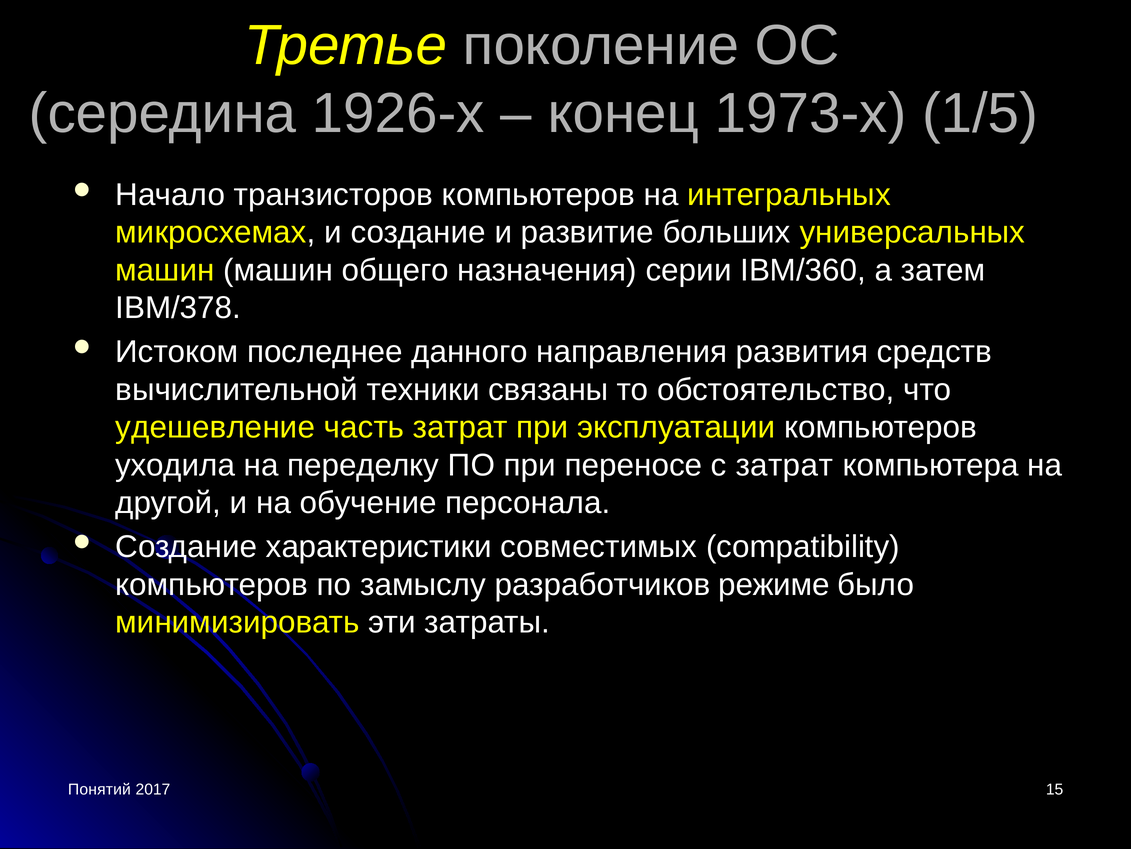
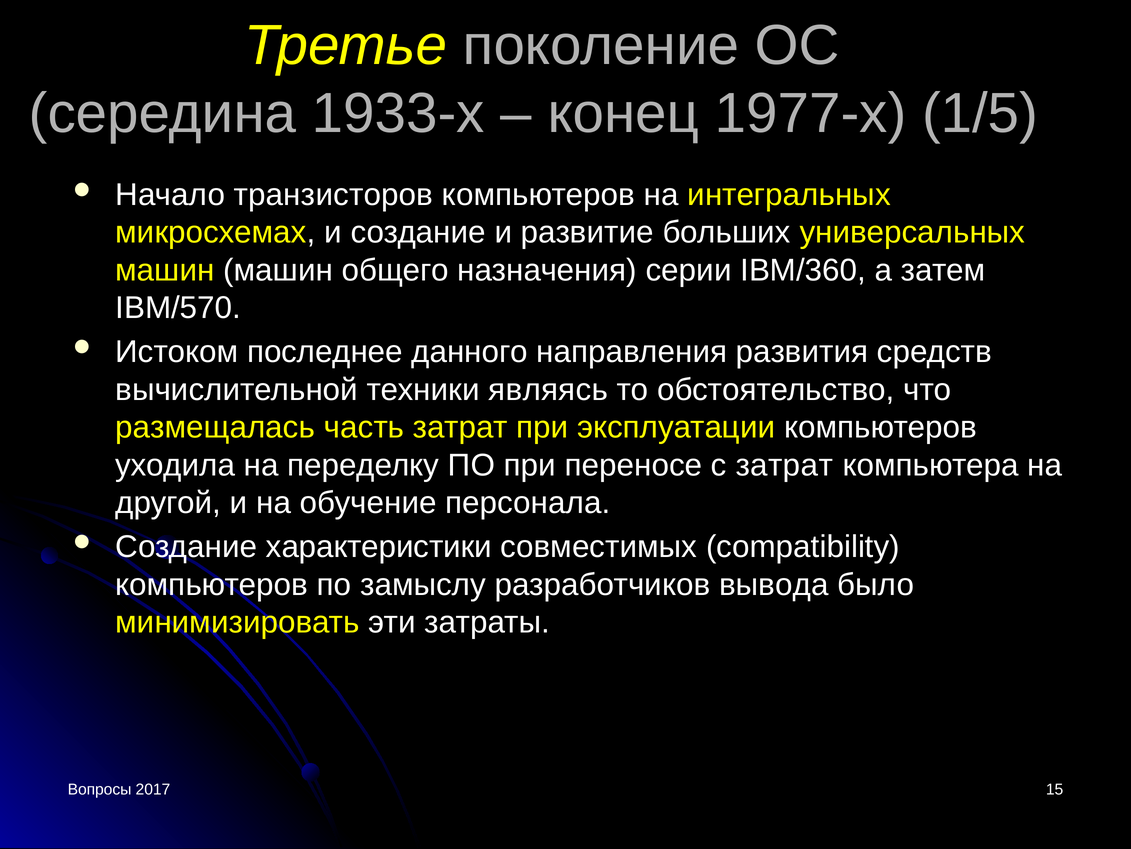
1926-х: 1926-х -> 1933-х
1973-х: 1973-х -> 1977-х
IBM/378: IBM/378 -> IBM/570
связаны: связаны -> являясь
удешевление: удешевление -> размещалась
режиме: режиме -> вывода
Понятий: Понятий -> Вопросы
